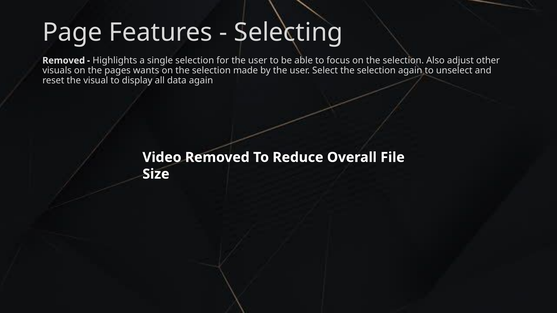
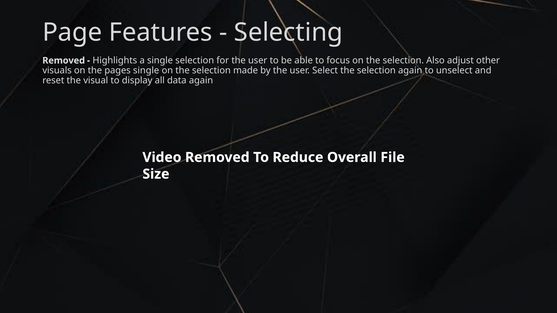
pages wants: wants -> single
